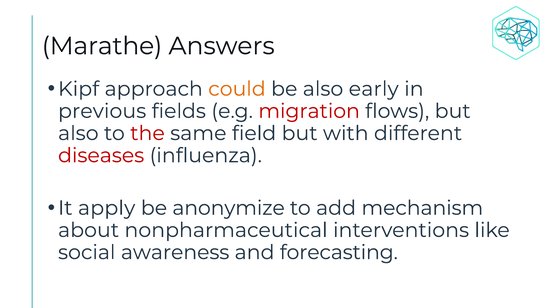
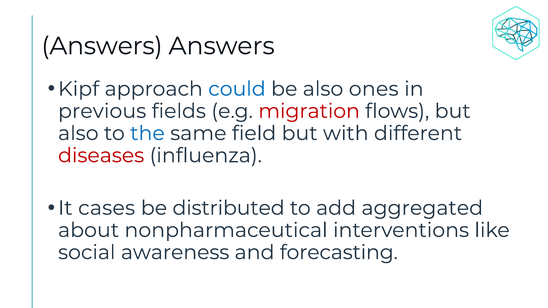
Marathe at (102, 46): Marathe -> Answers
could colour: orange -> blue
early: early -> ones
the colour: red -> blue
apply: apply -> cases
anonymize: anonymize -> distributed
mechanism: mechanism -> aggregated
